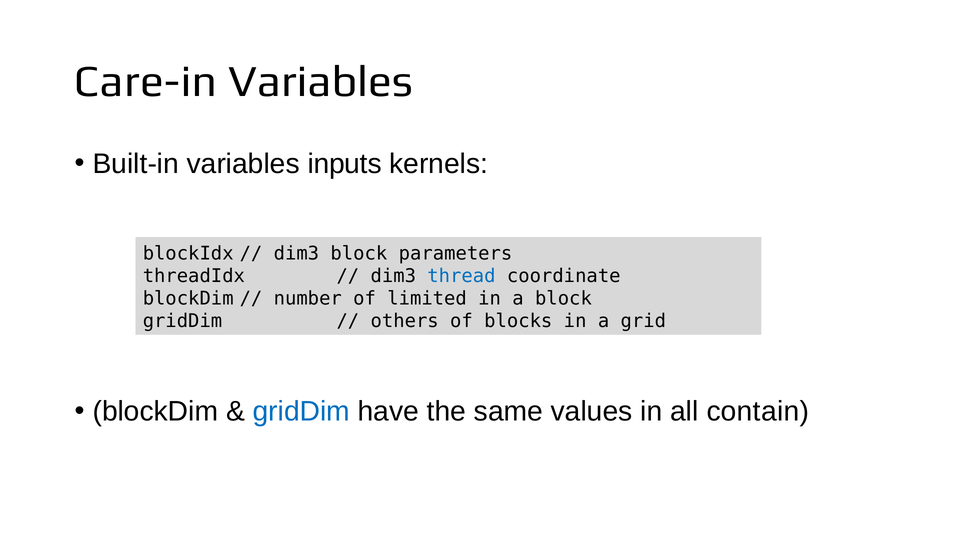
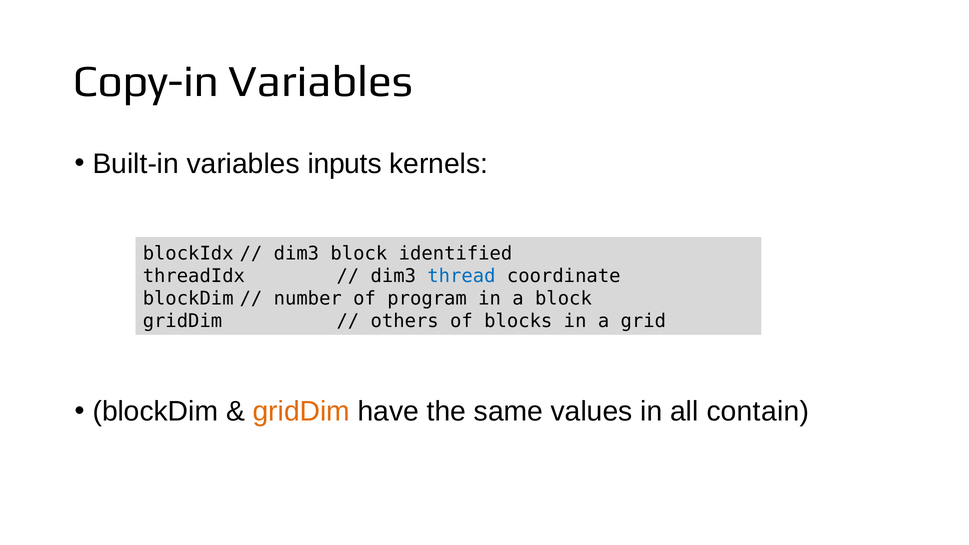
Care-in: Care-in -> Copy-in
parameters: parameters -> identified
limited: limited -> program
gridDim at (301, 411) colour: blue -> orange
